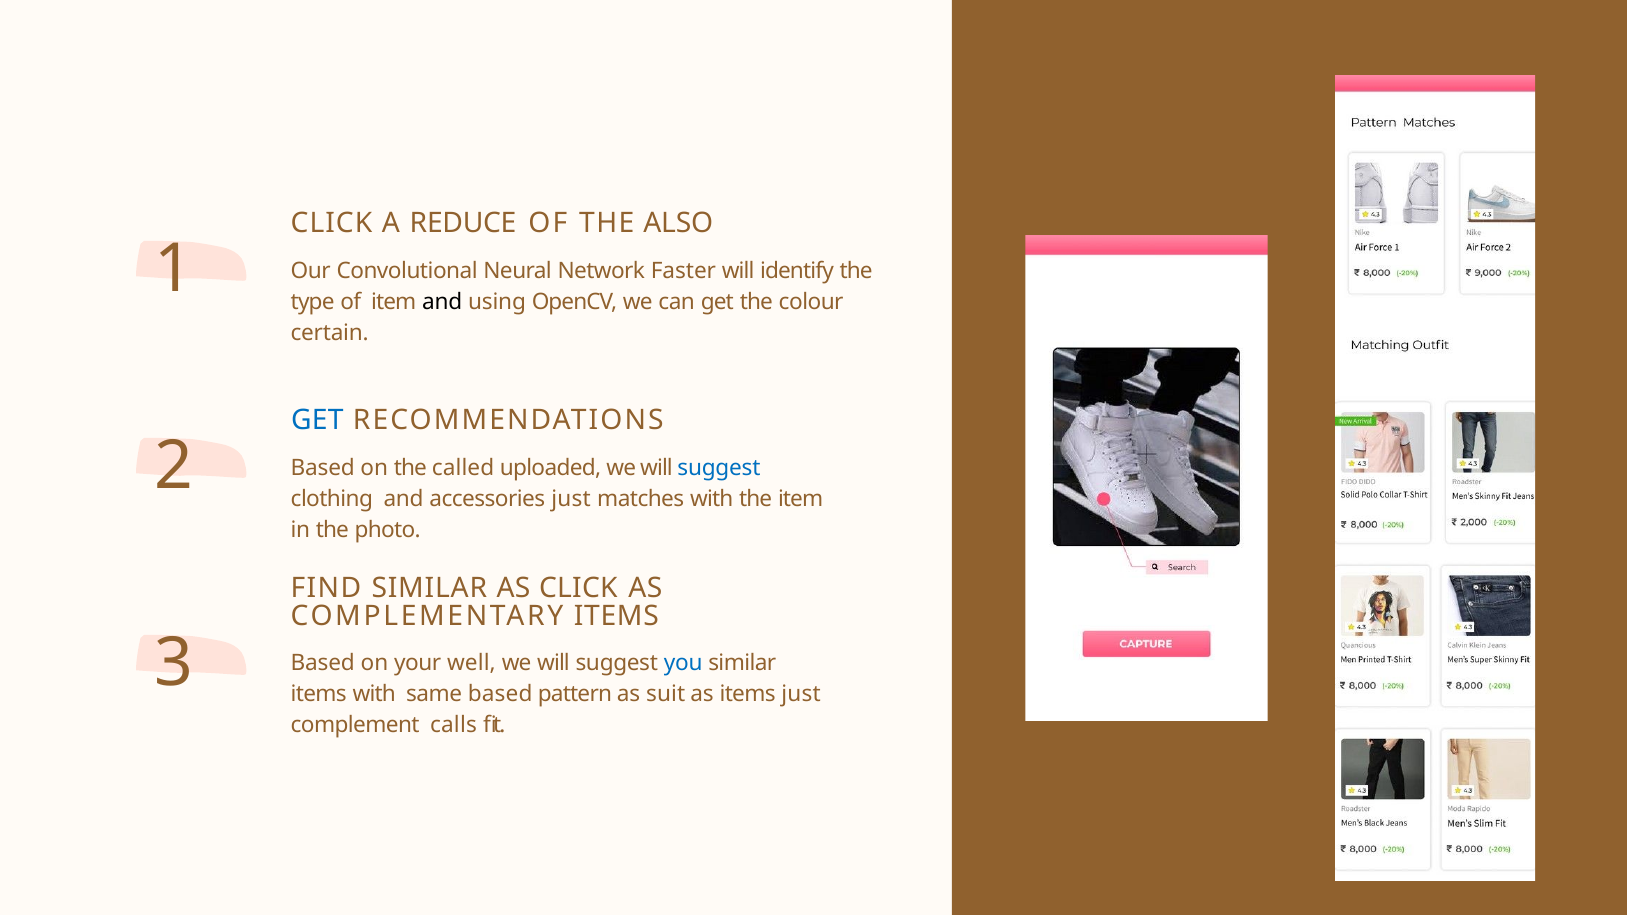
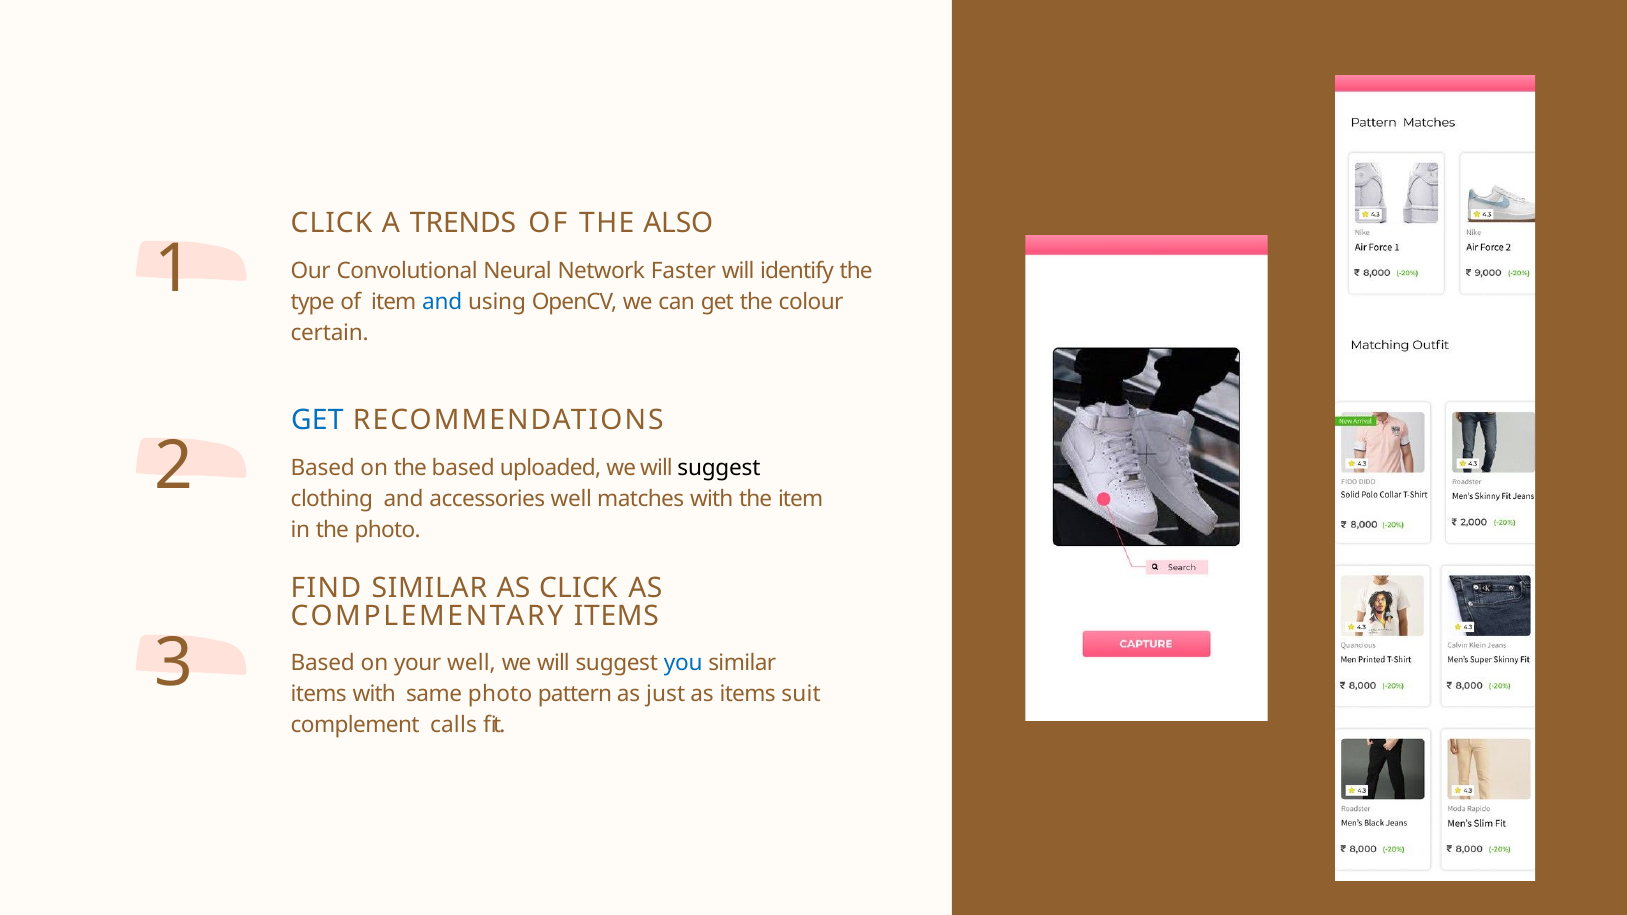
REDUCE: REDUCE -> TRENDS
and at (442, 302) colour: black -> blue
the called: called -> based
suggest at (719, 468) colour: blue -> black
accessories just: just -> well
same based: based -> photo
suit: suit -> just
items just: just -> suit
